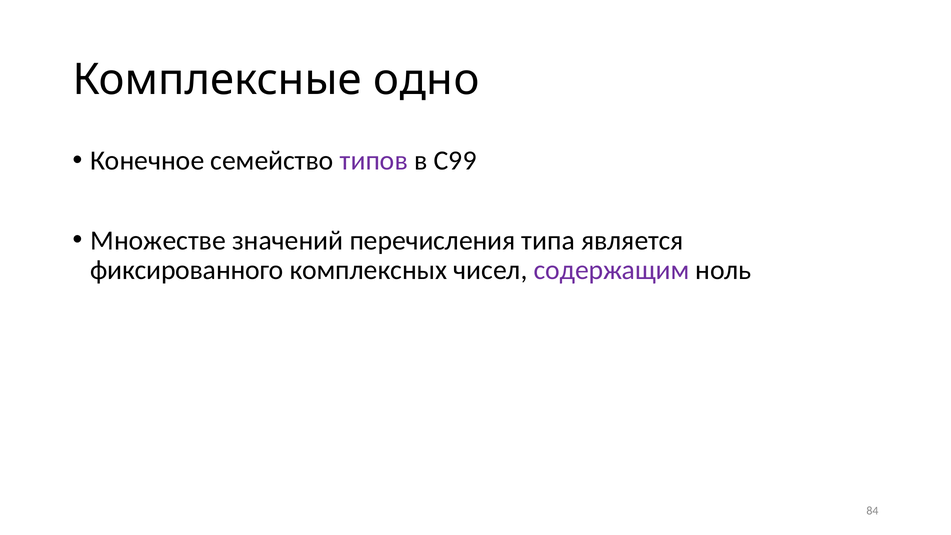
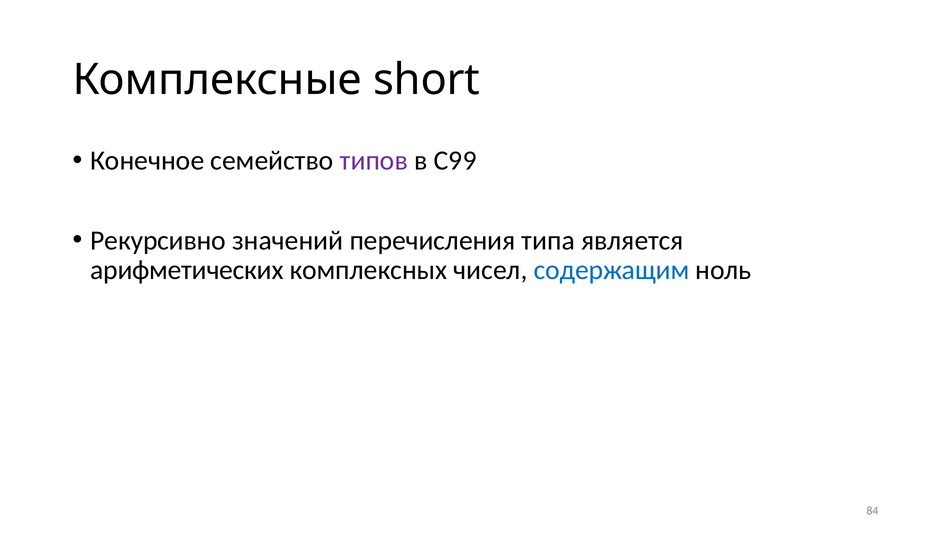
одно: одно -> short
Множестве: Множестве -> Рекурсивно
фиксированного: фиксированного -> арифметических
содержащим colour: purple -> blue
